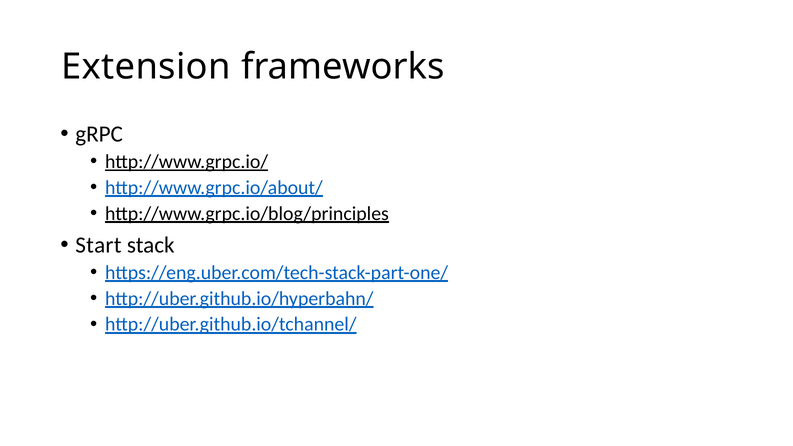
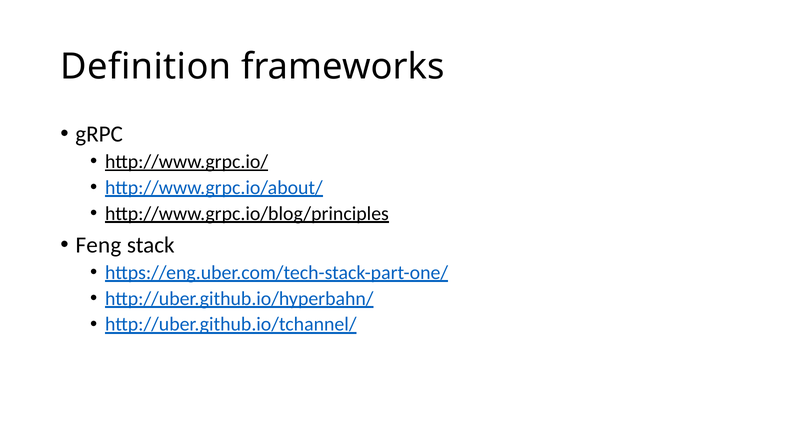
Extension: Extension -> Definition
Start: Start -> Feng
